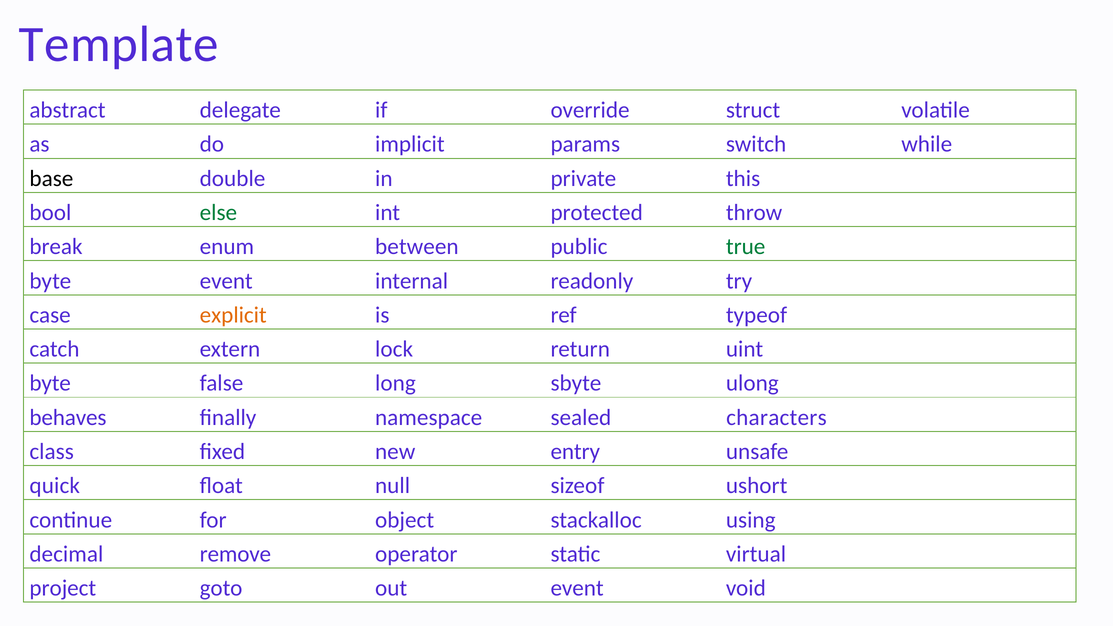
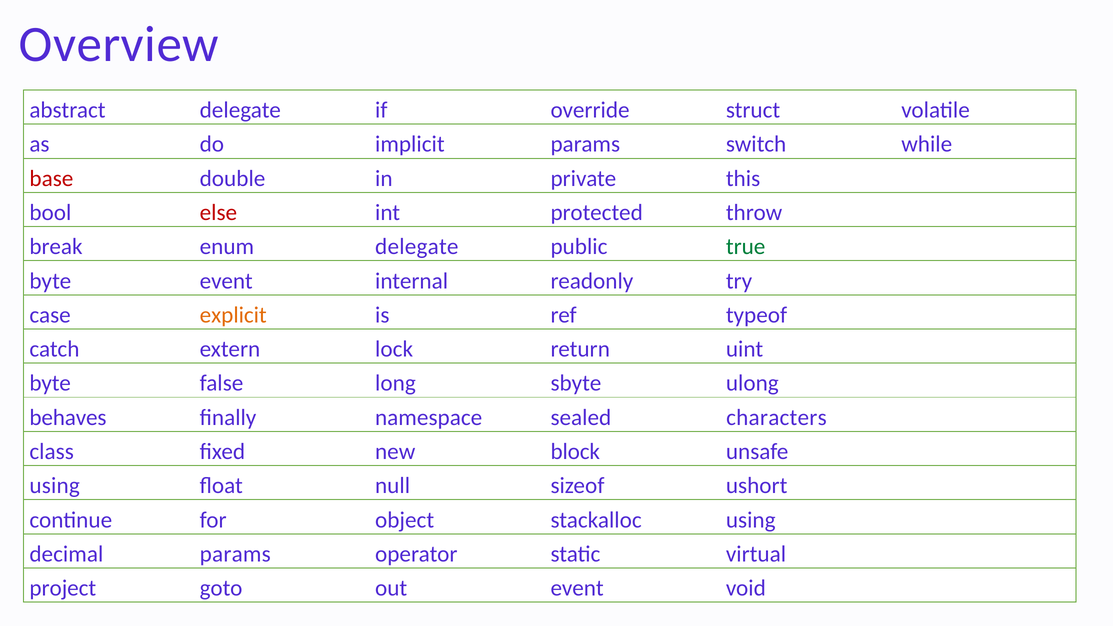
Template: Template -> Overview
base colour: black -> red
else colour: green -> red
enum between: between -> delegate
entry: entry -> block
quick at (55, 486): quick -> using
decimal remove: remove -> params
